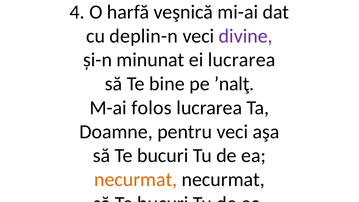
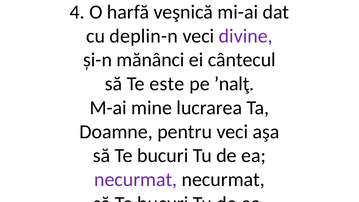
minunat: minunat -> mănânci
ei lucrarea: lucrarea -> cântecul
bine: bine -> este
folos: folos -> mine
necurmat at (136, 180) colour: orange -> purple
